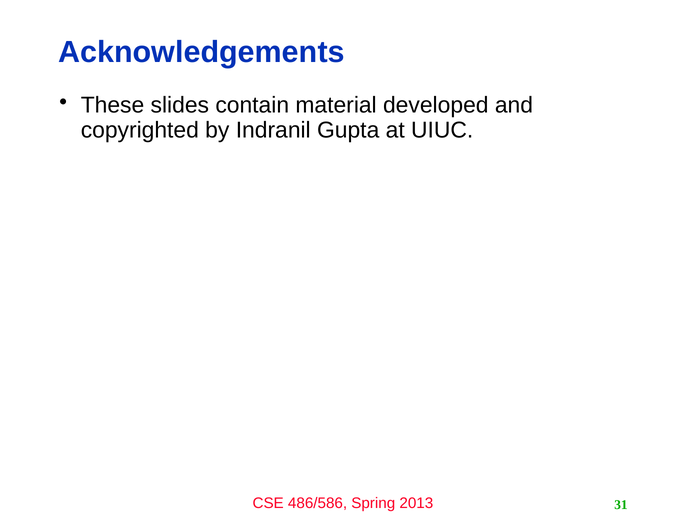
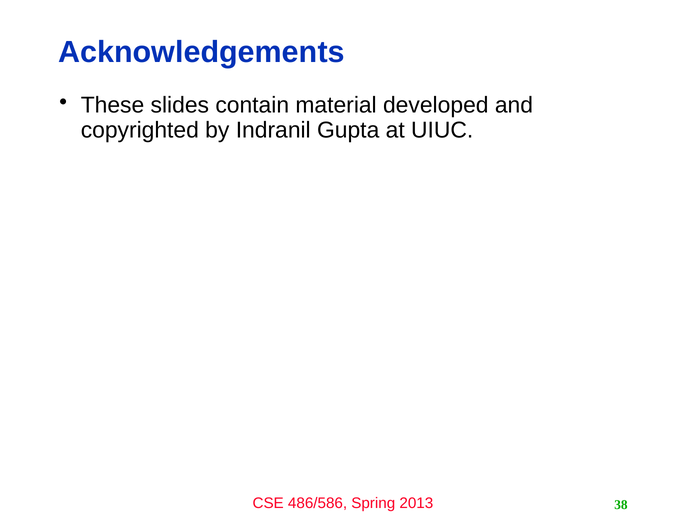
31: 31 -> 38
